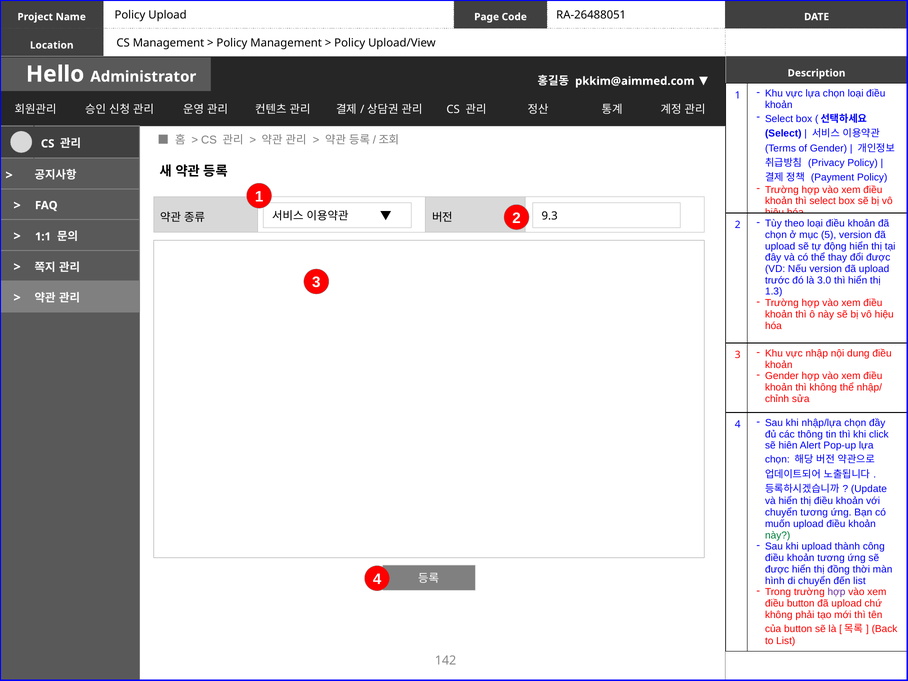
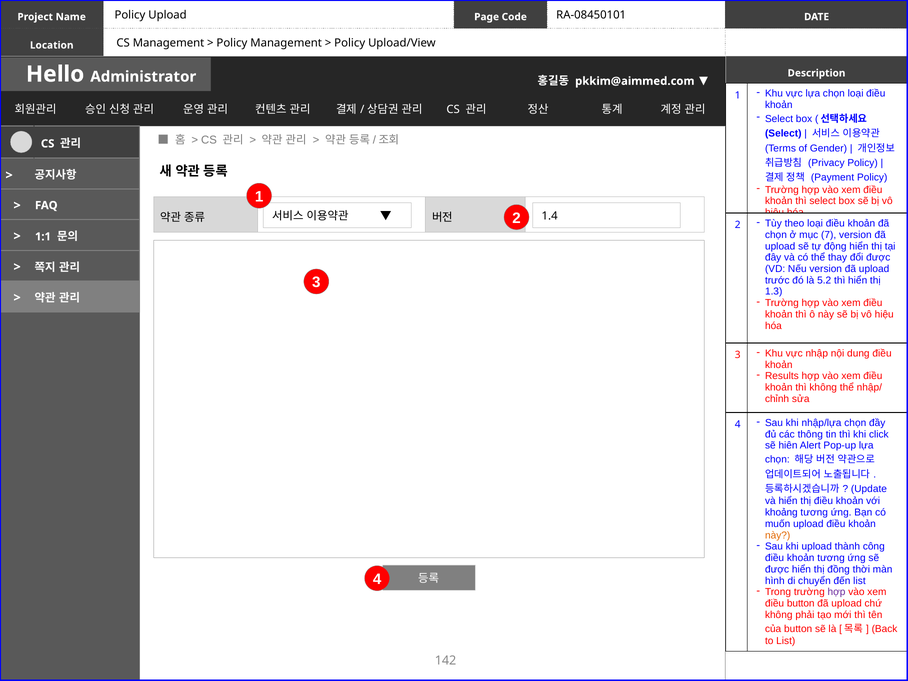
RA-26488051: RA-26488051 -> RA-08450101
9.3: 9.3 -> 1.4
5: 5 -> 7
3.0: 3.0 -> 5.2
Gender at (782, 376): Gender -> Results
chuyển at (781, 512): chuyển -> khoảng
này at (778, 535) colour: green -> orange
